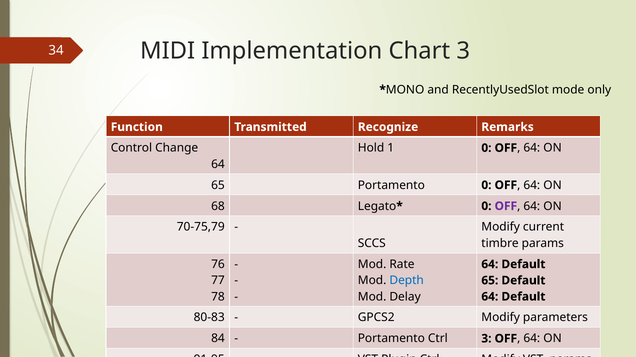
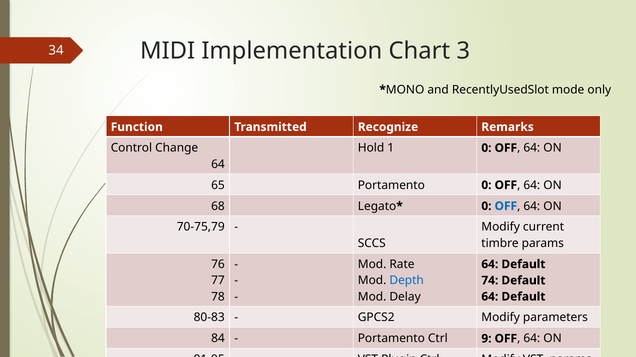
OFF at (506, 207) colour: purple -> blue
65 at (490, 281): 65 -> 74
Ctrl 3: 3 -> 9
